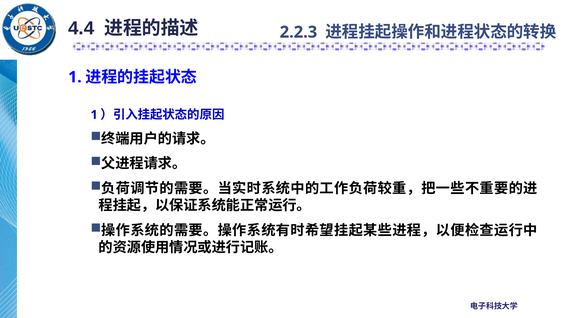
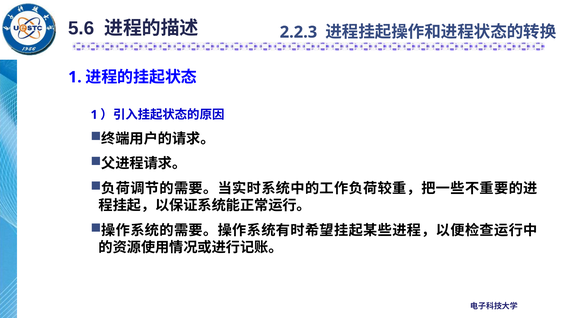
4.4: 4.4 -> 5.6
